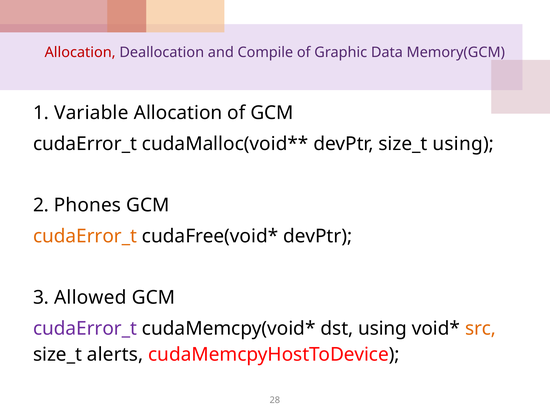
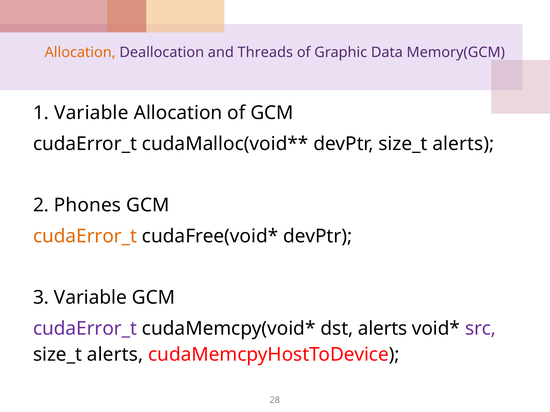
Allocation at (80, 52) colour: red -> orange
Compile: Compile -> Threads
devPtr size_t using: using -> alerts
3 Allowed: Allowed -> Variable
dst using: using -> alerts
src colour: orange -> purple
